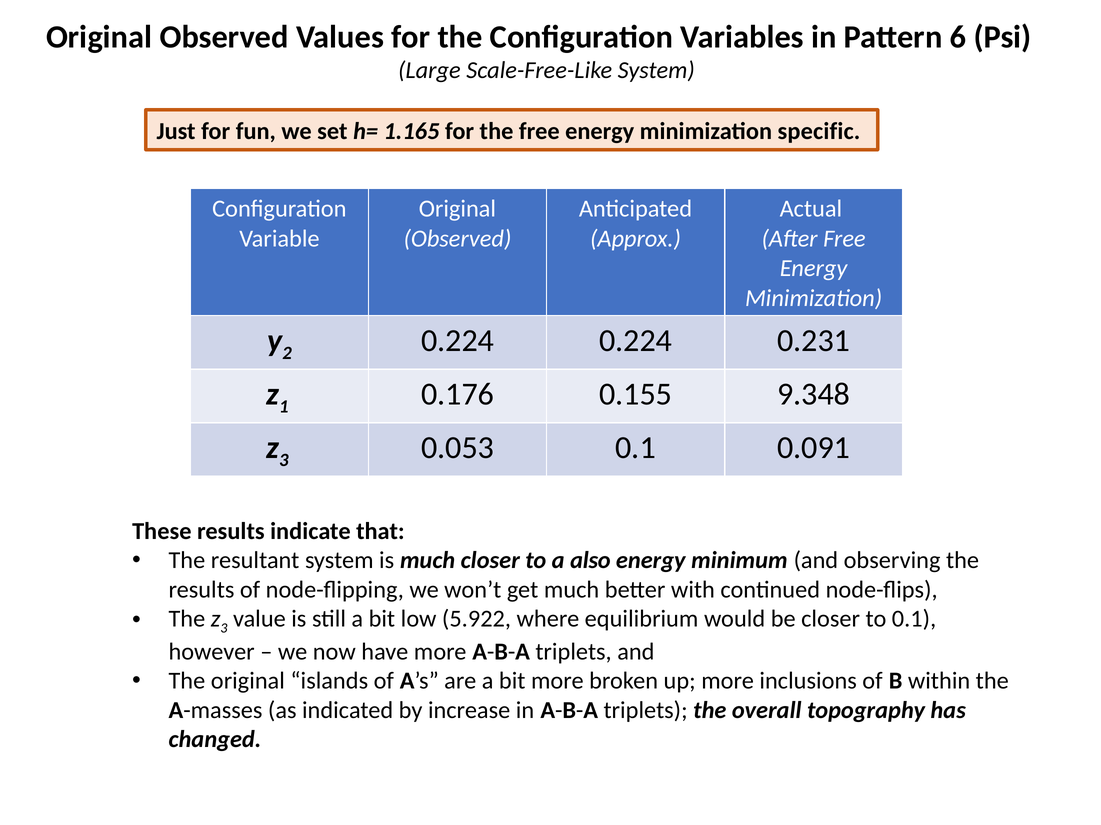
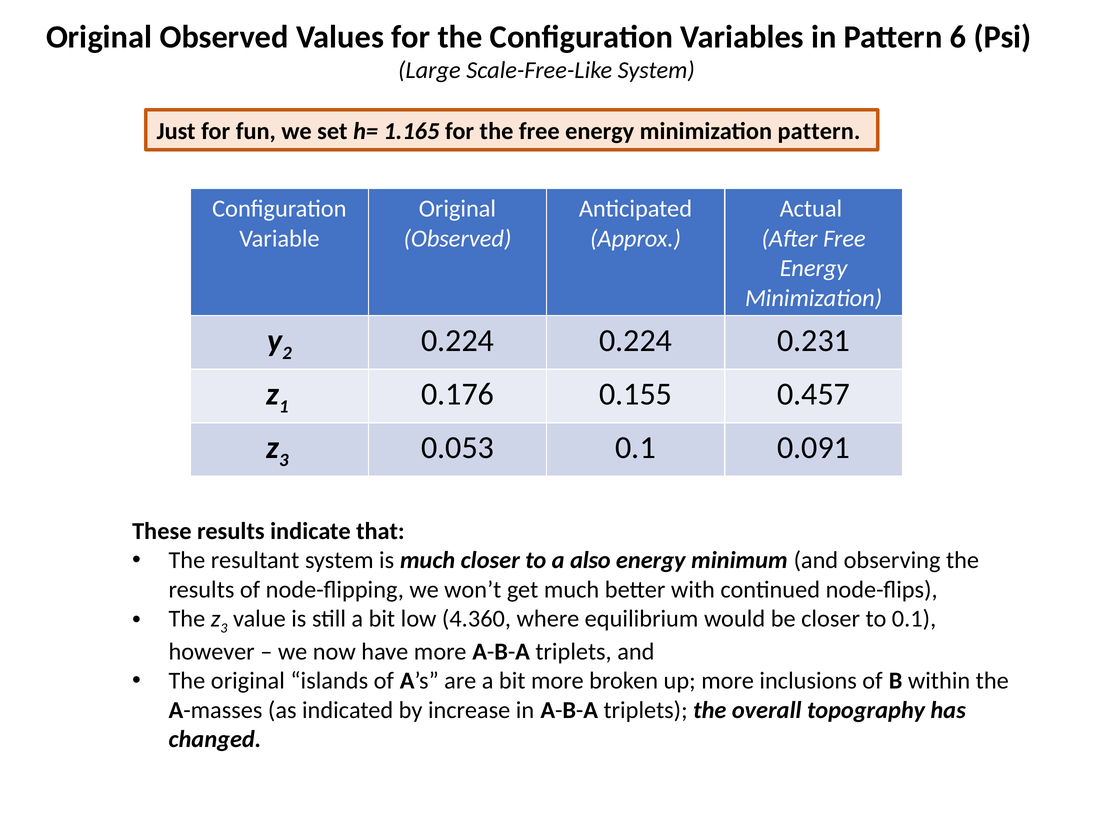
minimization specific: specific -> pattern
9.348: 9.348 -> 0.457
5.922: 5.922 -> 4.360
